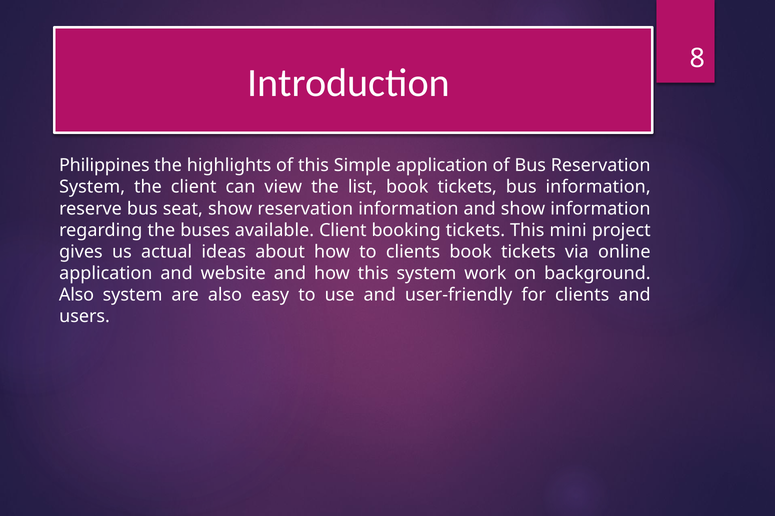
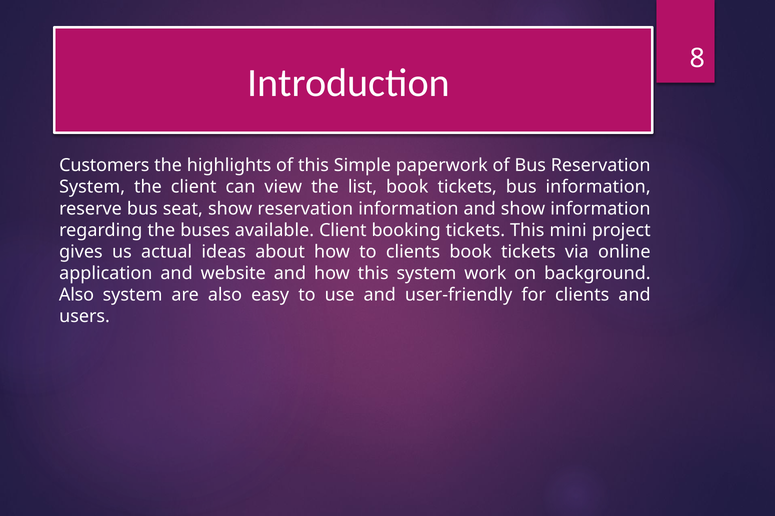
Philippines: Philippines -> Customers
Simple application: application -> paperwork
